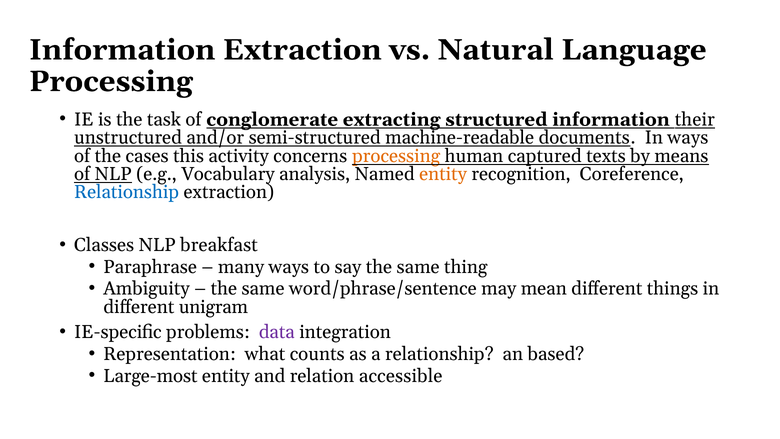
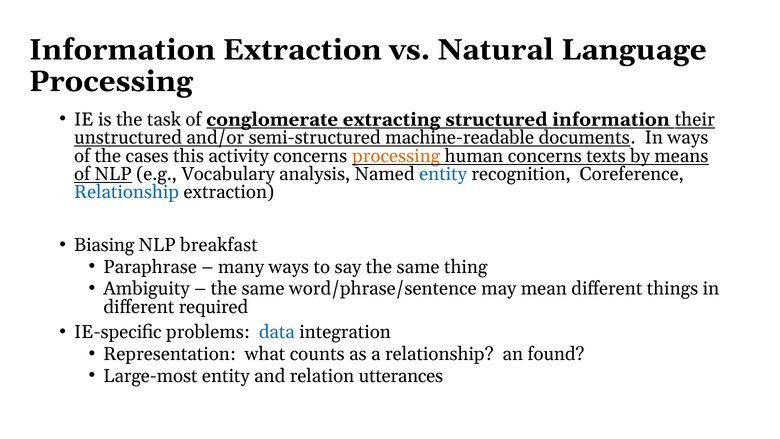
human captured: captured -> concerns
entity at (443, 174) colour: orange -> blue
Classes: Classes -> Biasing
unigram: unigram -> required
data colour: purple -> blue
based: based -> found
accessible: accessible -> utterances
